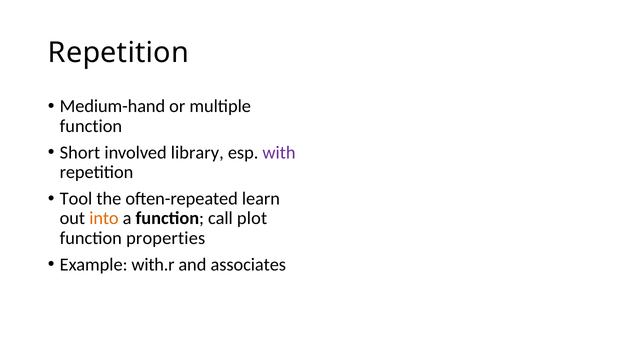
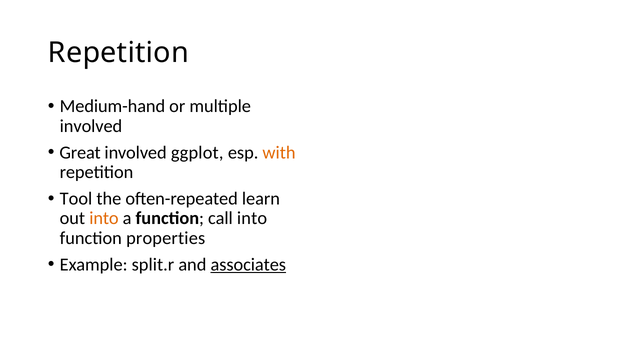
function at (91, 126): function -> involved
Short: Short -> Great
library: library -> ggplot
with colour: purple -> orange
call plot: plot -> into
with.r: with.r -> split.r
associates underline: none -> present
